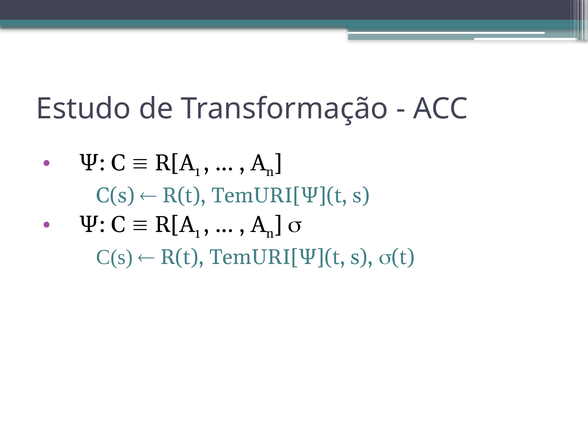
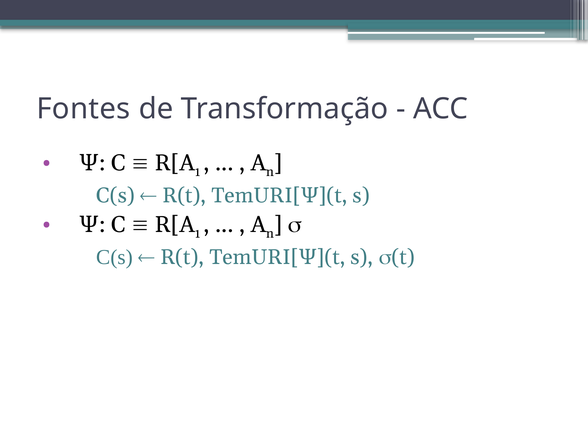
Estudo: Estudo -> Fontes
